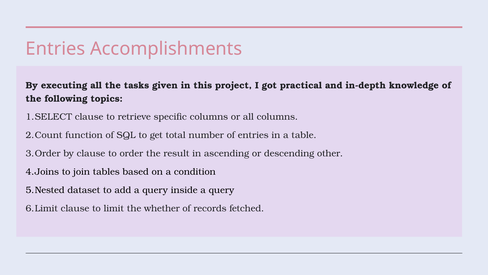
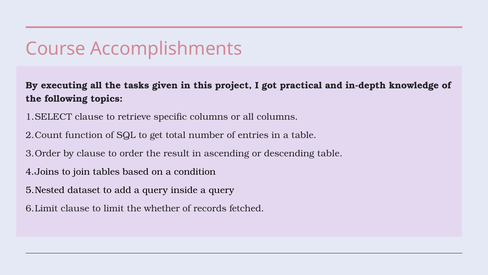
Entries at (55, 49): Entries -> Course
descending other: other -> table
